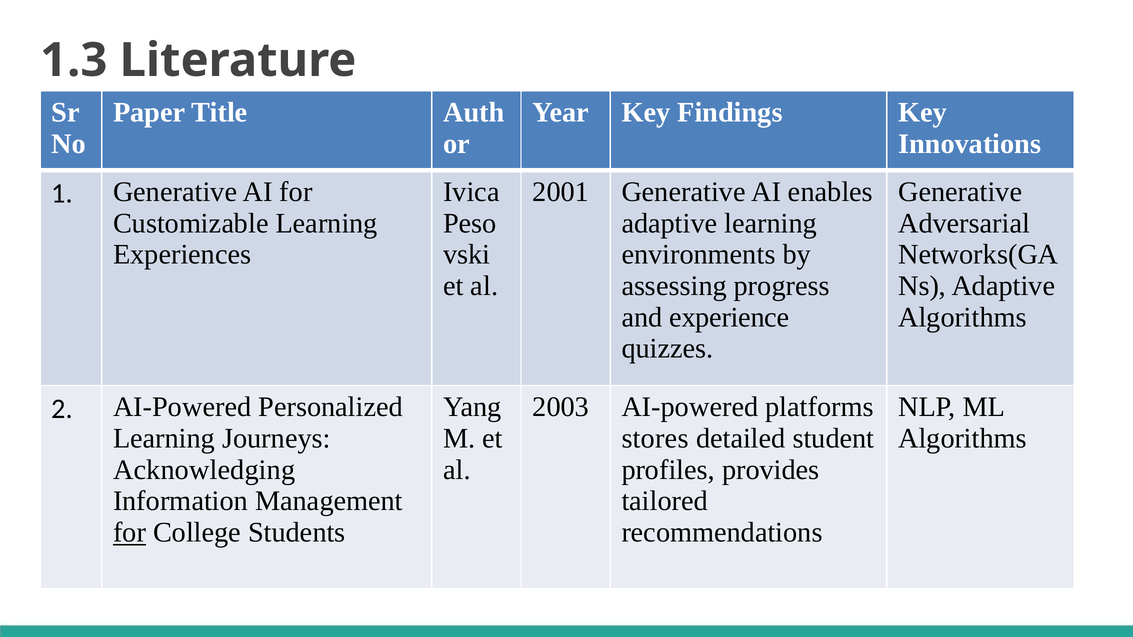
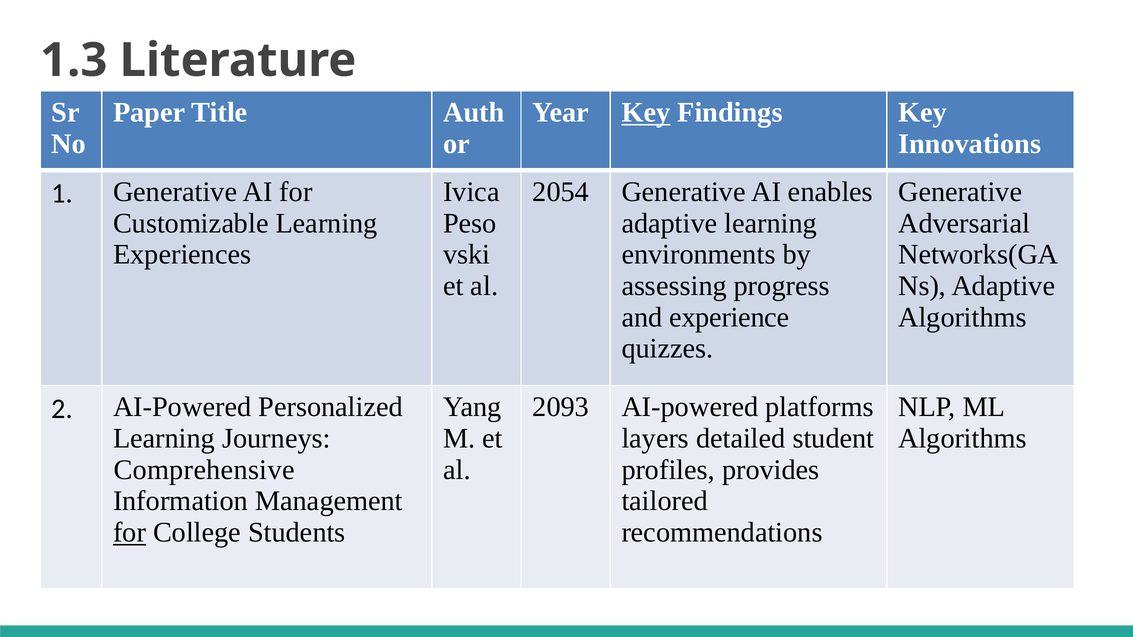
Key at (646, 113) underline: none -> present
2001: 2001 -> 2054
2003: 2003 -> 2093
stores: stores -> layers
Acknowledging: Acknowledging -> Comprehensive
